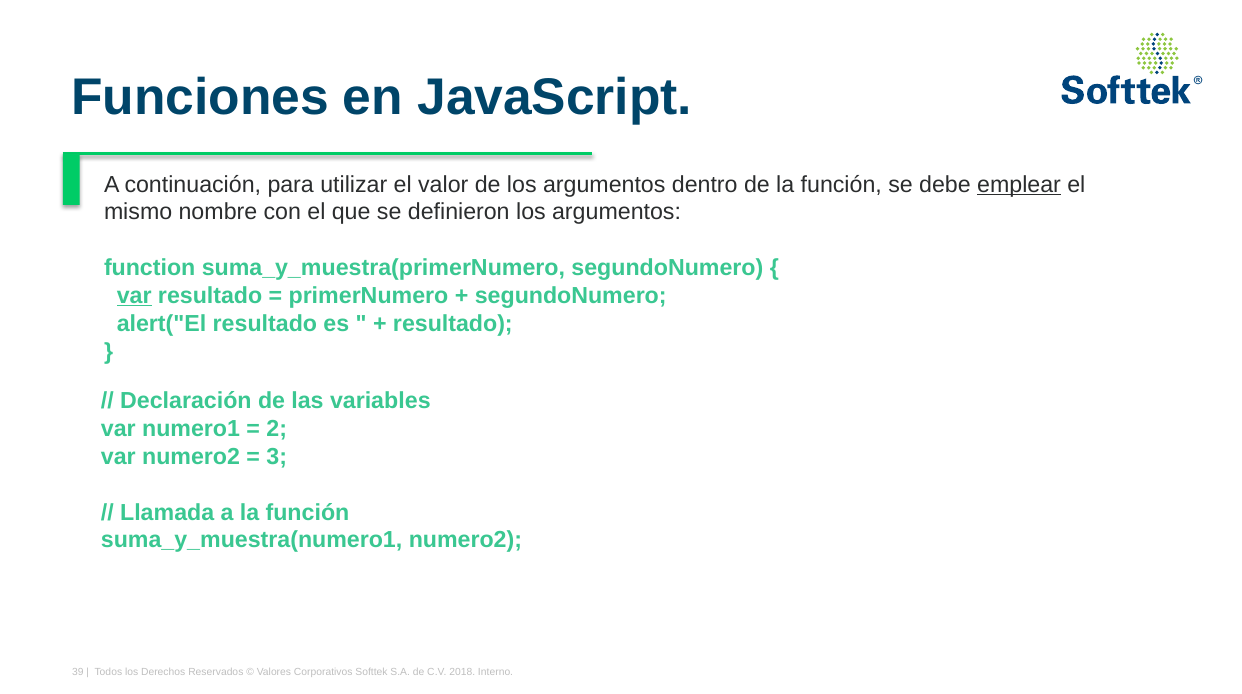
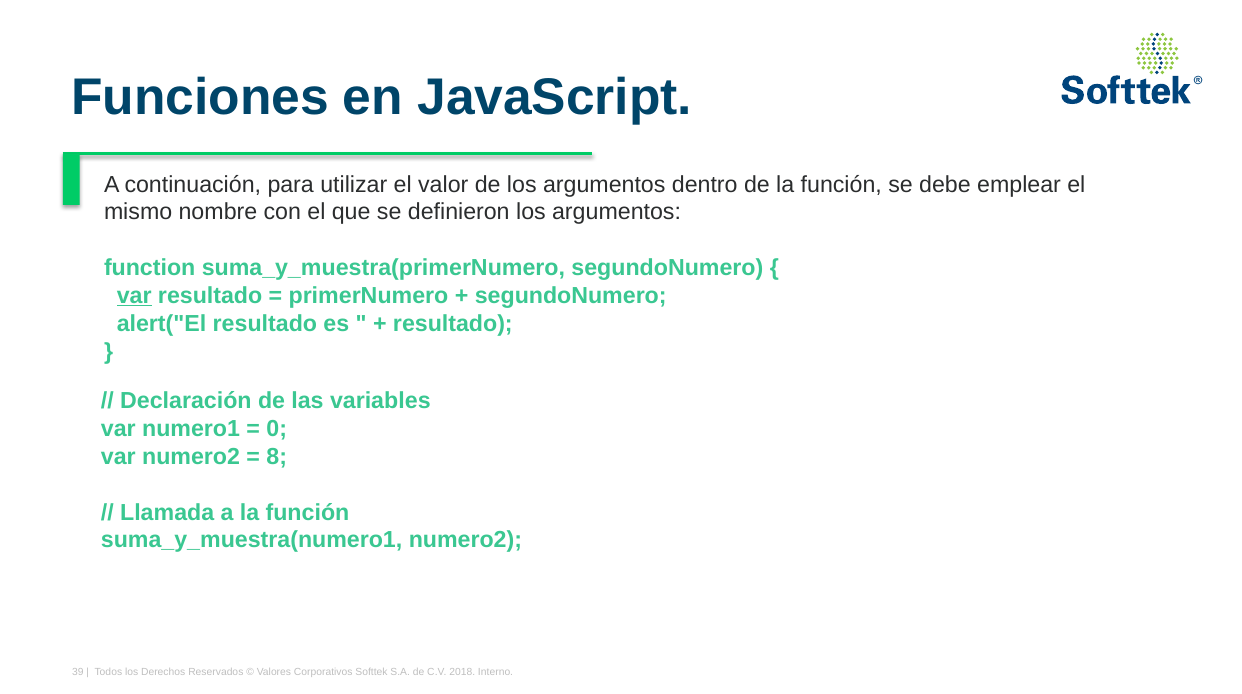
emplear underline: present -> none
2: 2 -> 0
3: 3 -> 8
